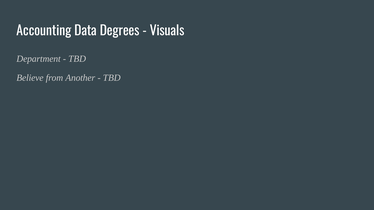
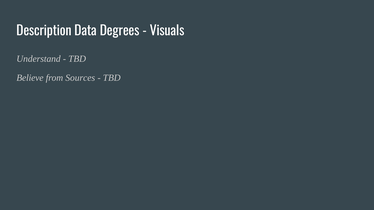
Accounting: Accounting -> Description
Department: Department -> Understand
Another: Another -> Sources
